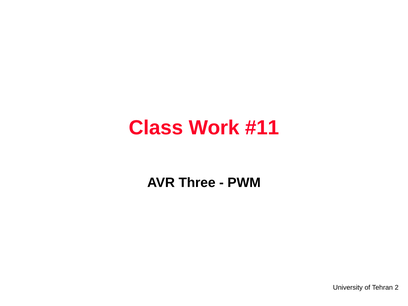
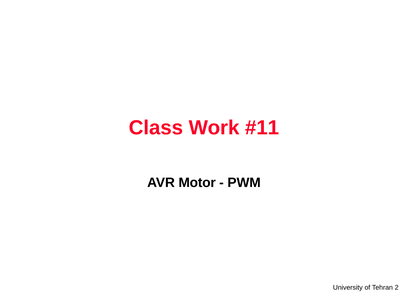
Three: Three -> Motor
